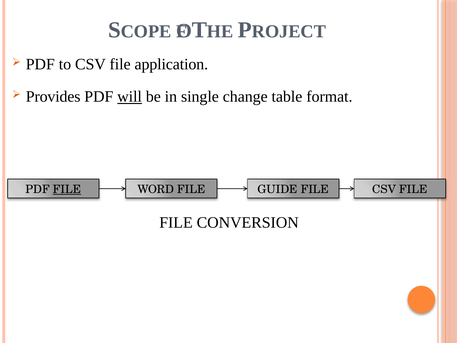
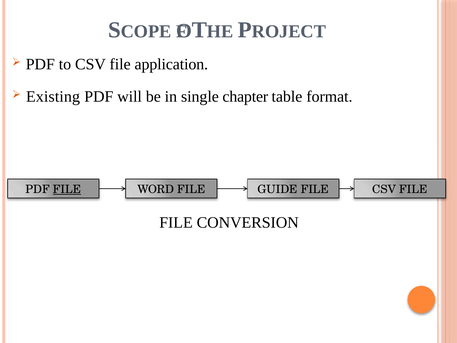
Provides: Provides -> Existing
will underline: present -> none
change: change -> chapter
